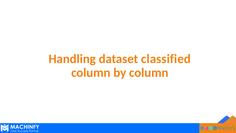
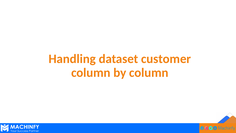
classified: classified -> customer
